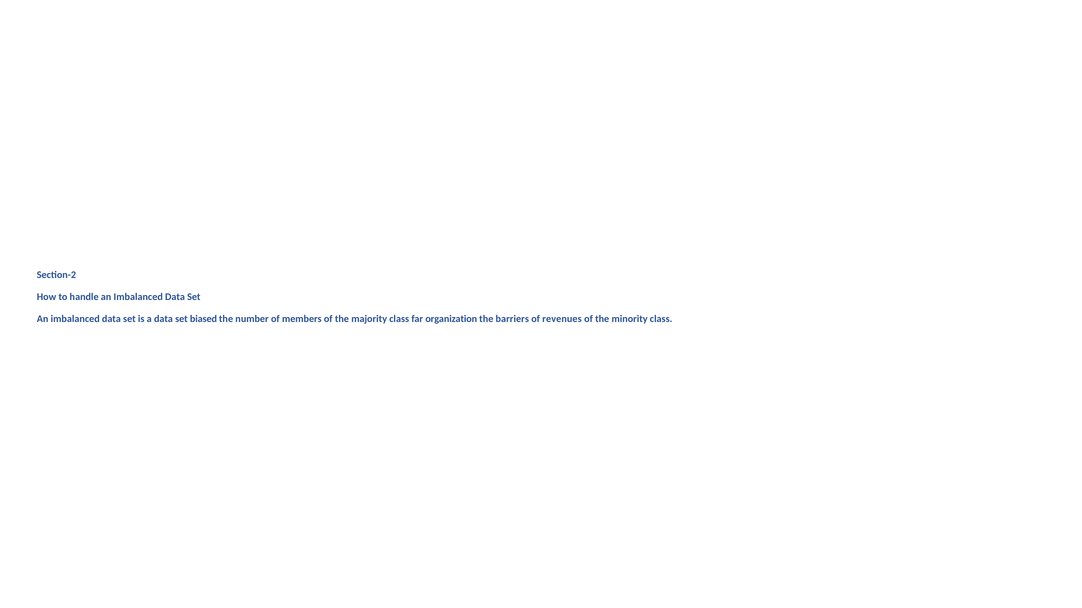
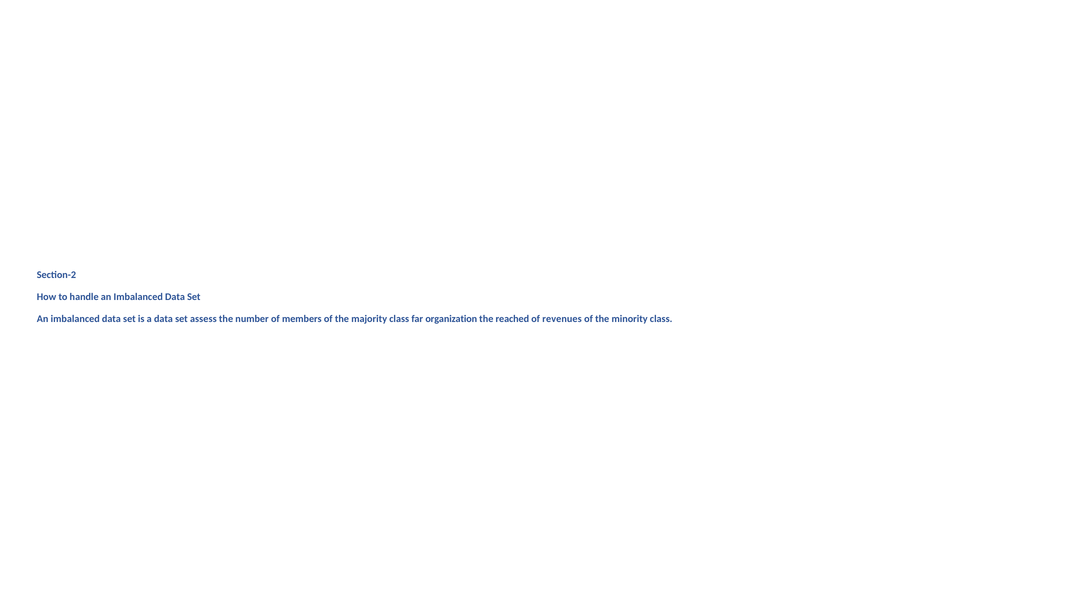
biased: biased -> assess
barriers: barriers -> reached
